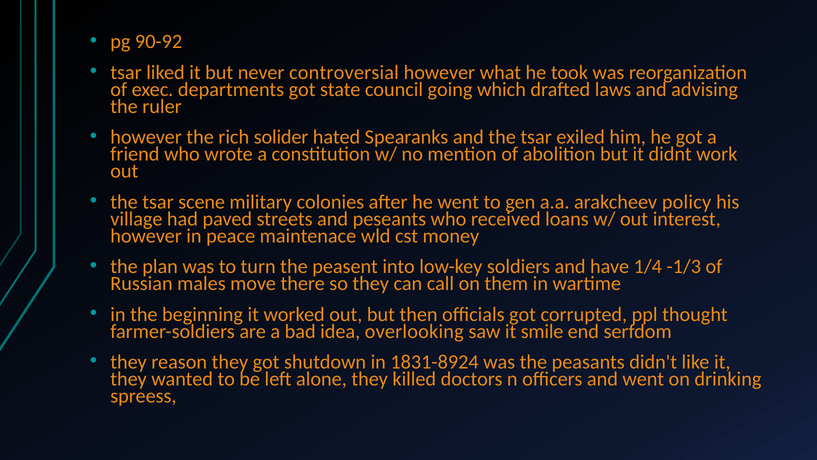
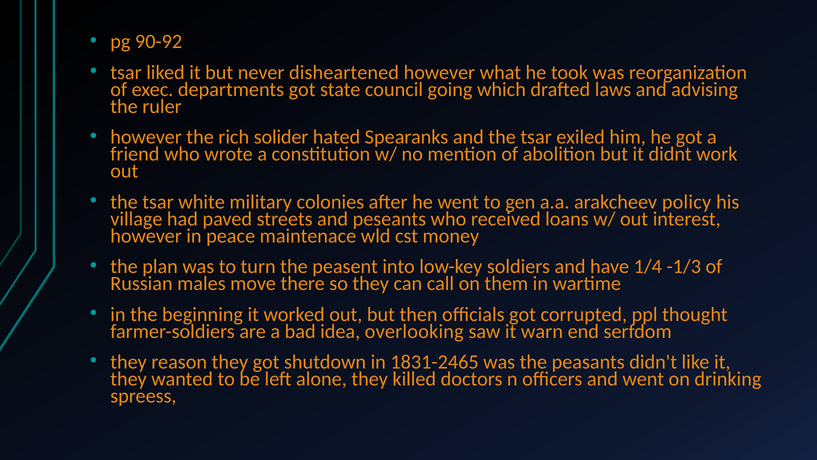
controversial: controversial -> disheartened
scene: scene -> white
smile: smile -> warn
1831-8924: 1831-8924 -> 1831-2465
